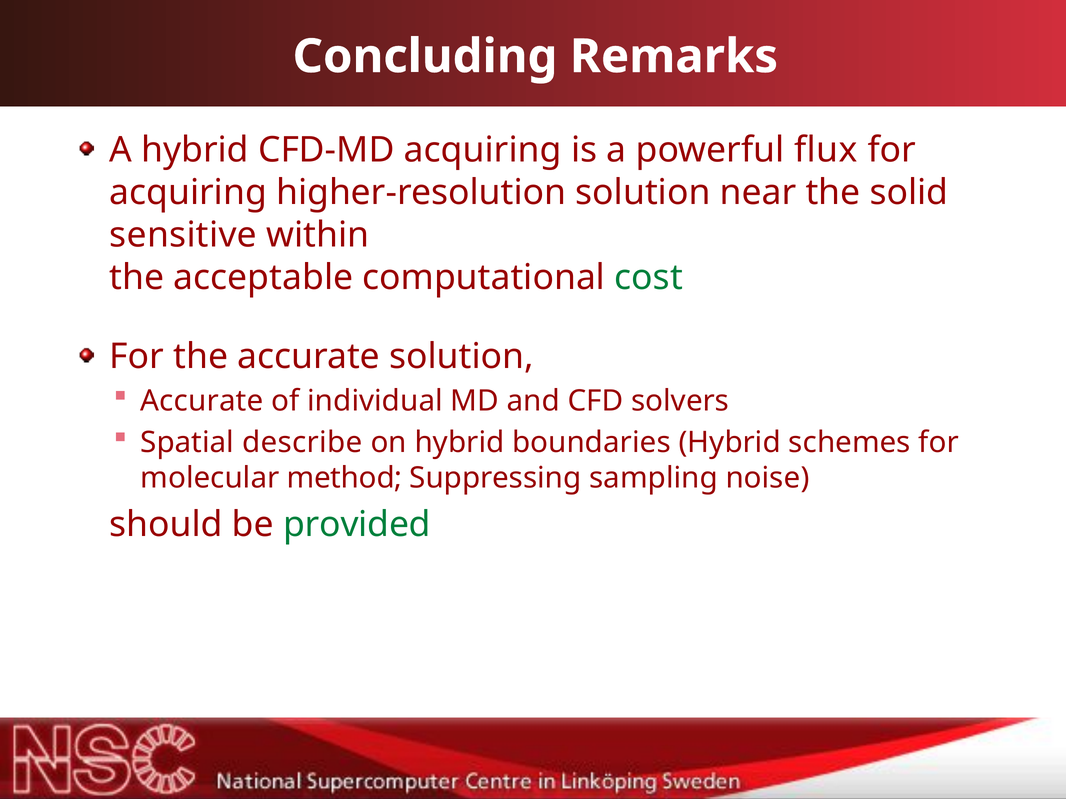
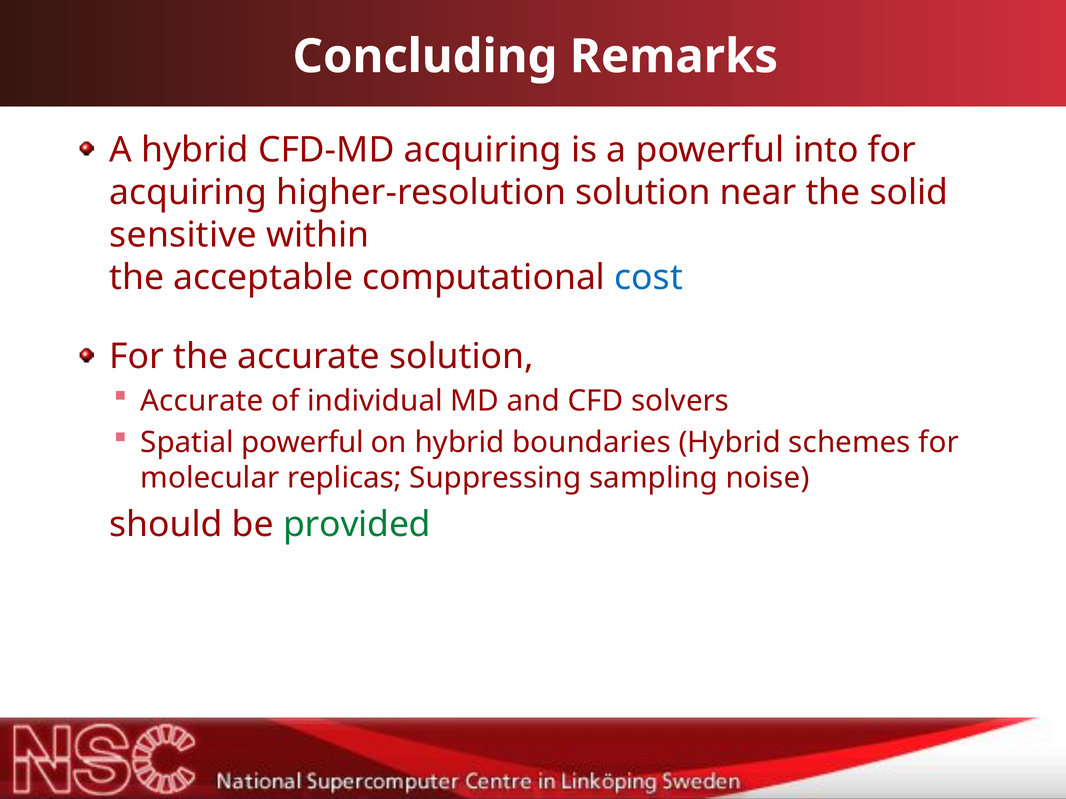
flux: flux -> into
cost colour: green -> blue
Spatial describe: describe -> powerful
method: method -> replicas
